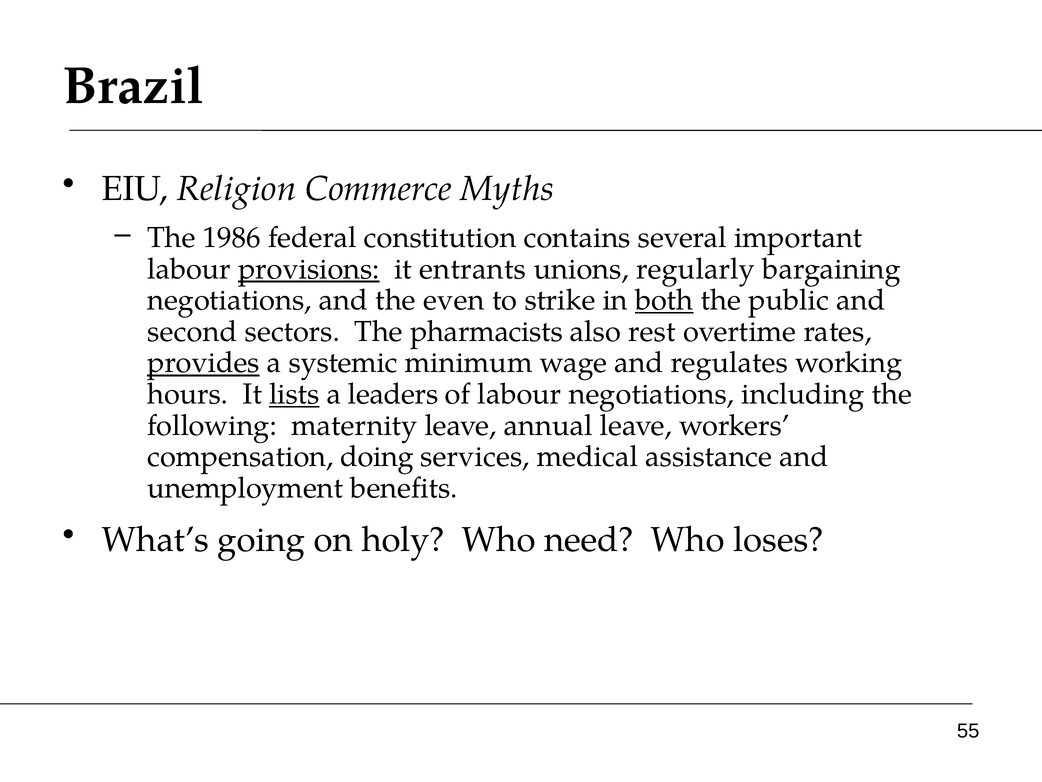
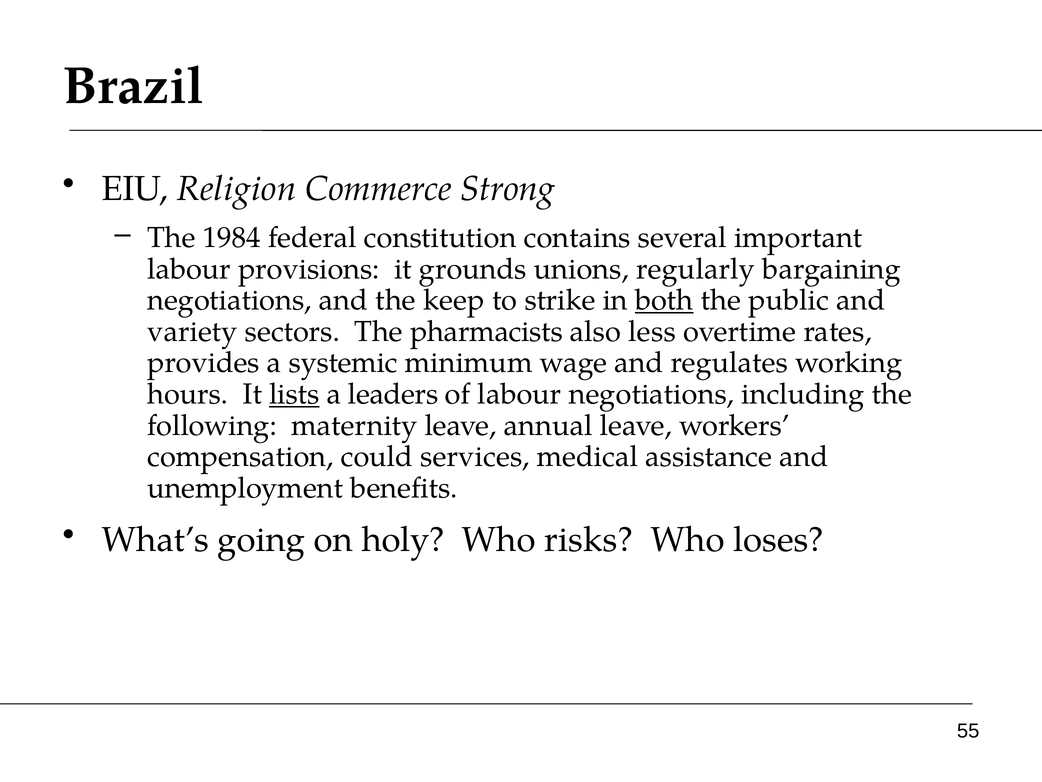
Myths: Myths -> Strong
1986: 1986 -> 1984
provisions underline: present -> none
entrants: entrants -> grounds
even: even -> keep
second: second -> variety
rest: rest -> less
provides underline: present -> none
doing: doing -> could
need: need -> risks
